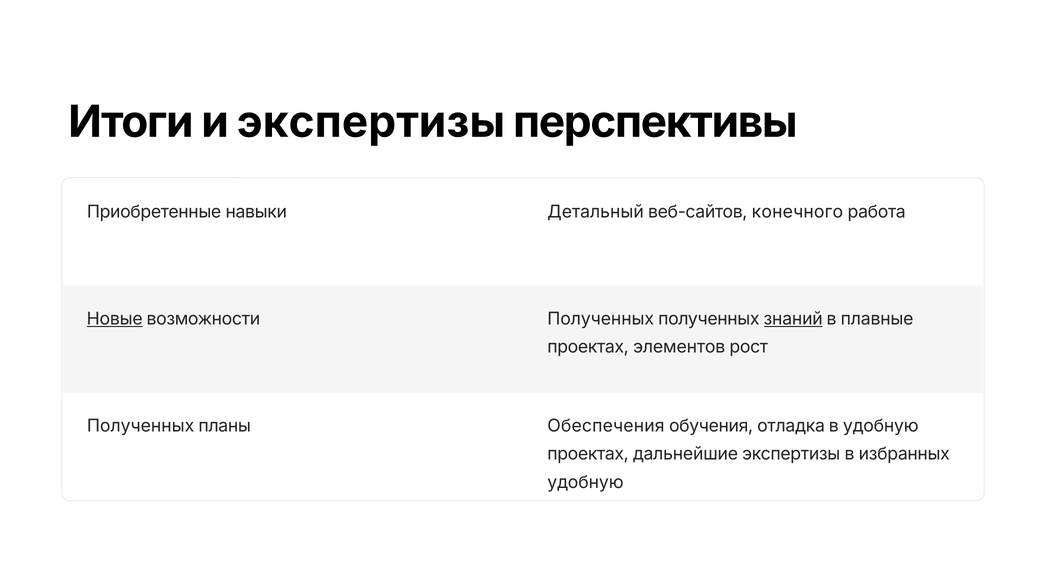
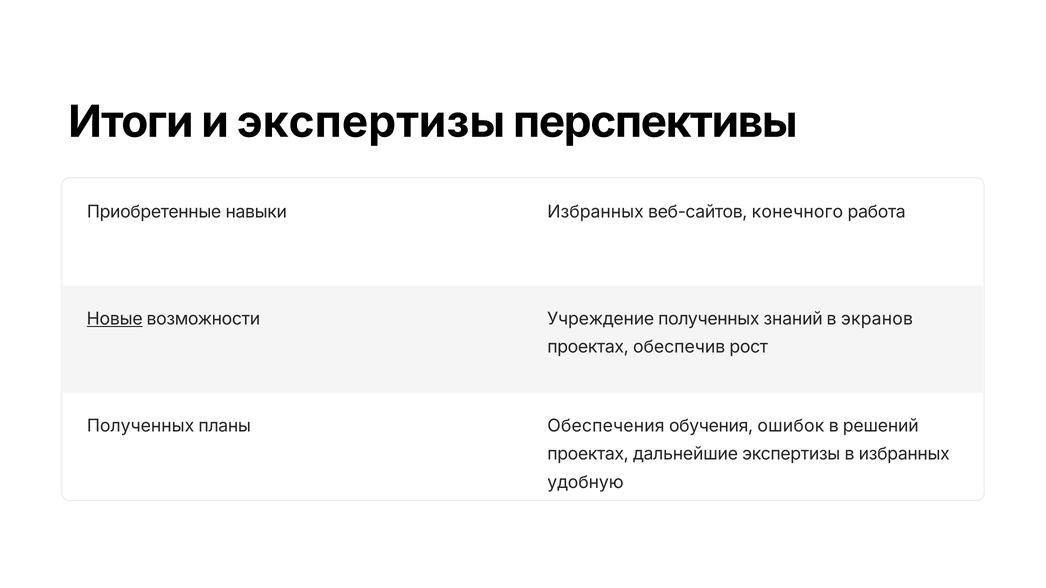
навыки Детальный: Детальный -> Избранных
возможности Полученных: Полученных -> Учреждение
знаний underline: present -> none
плавные: плавные -> экранов
элементов: элементов -> обеспечив
отладка: отладка -> ошибок
в удобную: удобную -> решений
